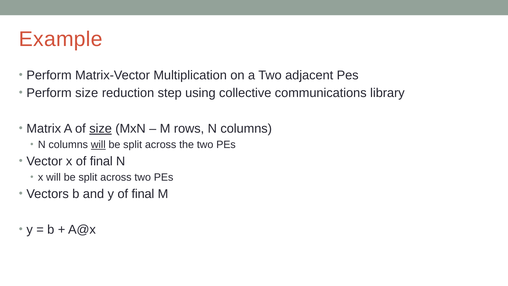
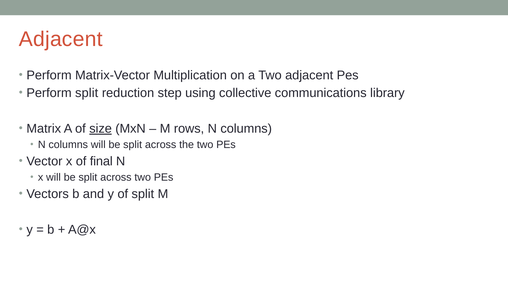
Example at (61, 39): Example -> Adjacent
Perform size: size -> split
will at (98, 145) underline: present -> none
y of final: final -> split
